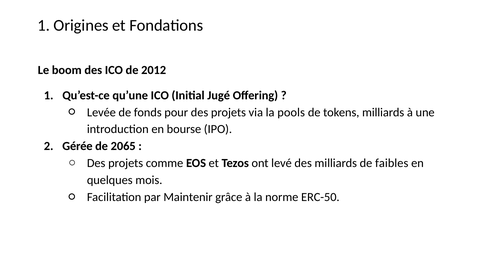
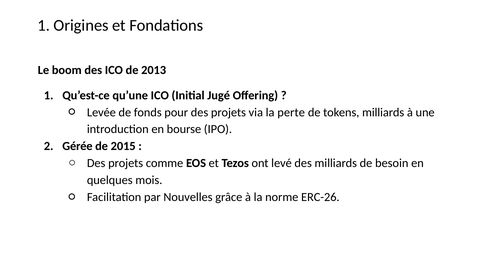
2012: 2012 -> 2013
pools: pools -> perte
2065: 2065 -> 2015
faibles: faibles -> besoin
Maintenir: Maintenir -> Nouvelles
ERC-50: ERC-50 -> ERC-26
